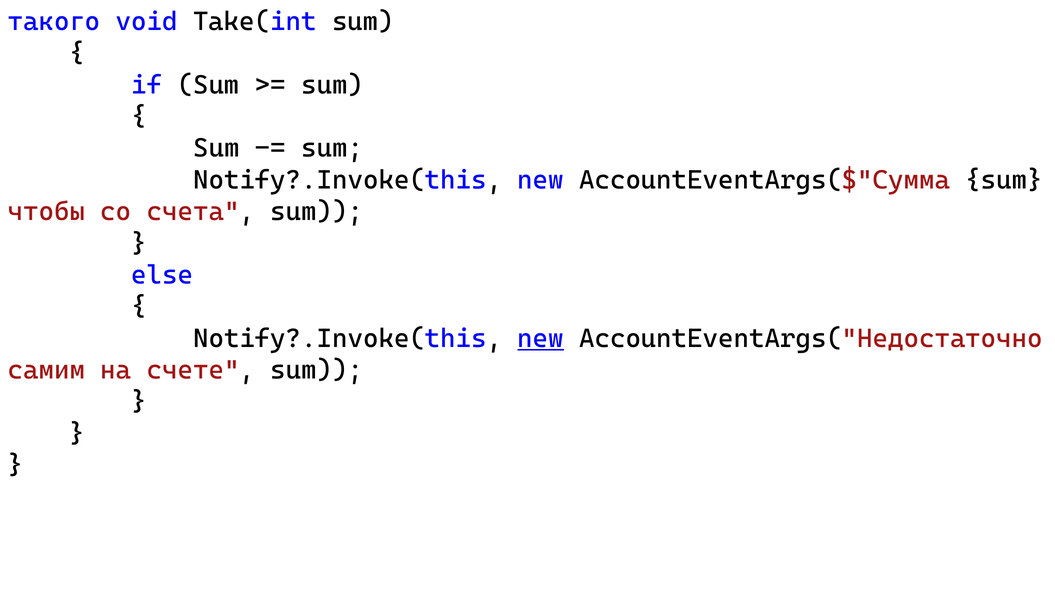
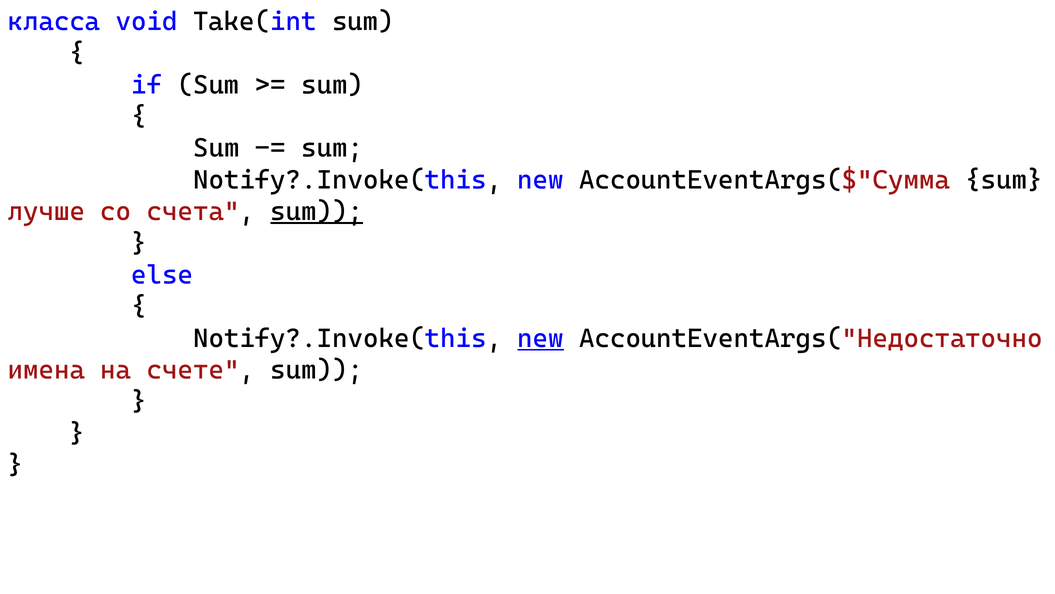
такого: такого -> класса
чтобы: чтобы -> лучше
sum at (317, 211) underline: none -> present
самим: самим -> имена
